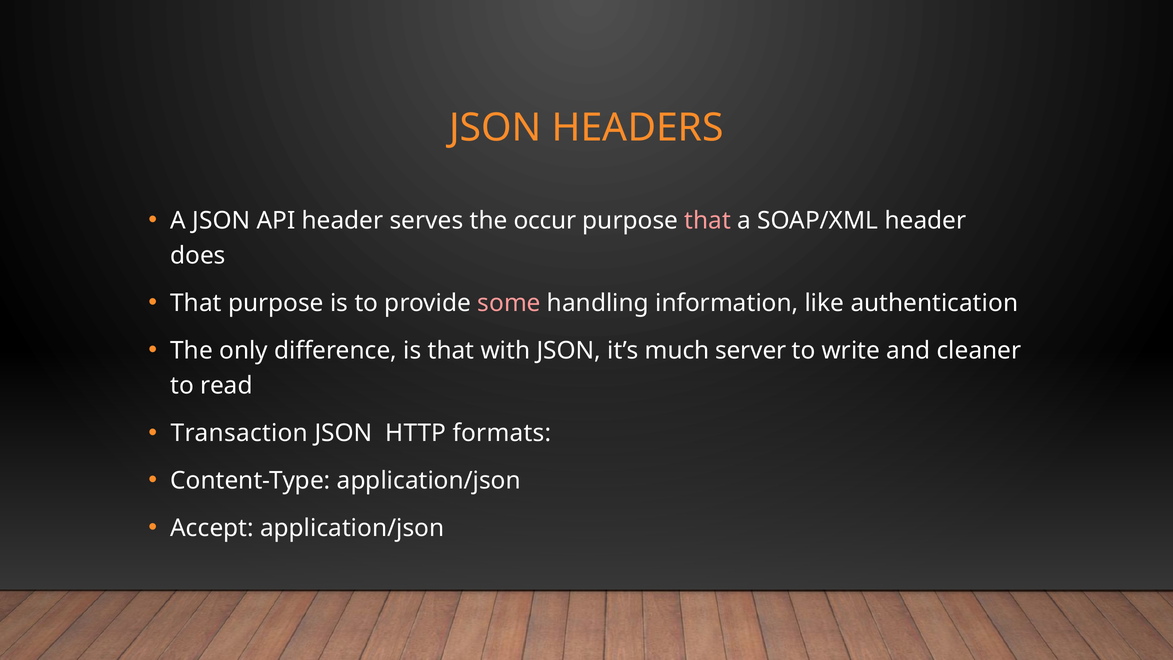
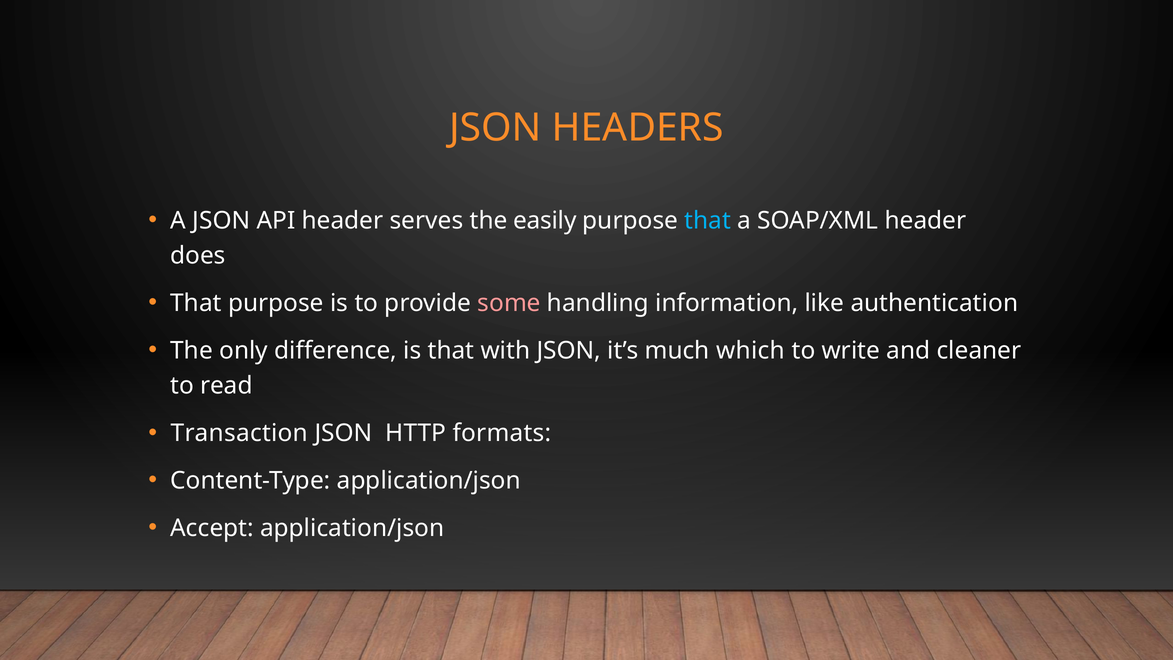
occur: occur -> easily
that at (708, 221) colour: pink -> light blue
server: server -> which
